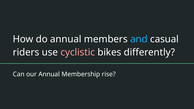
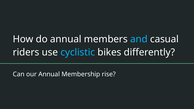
cyclistic colour: pink -> light blue
